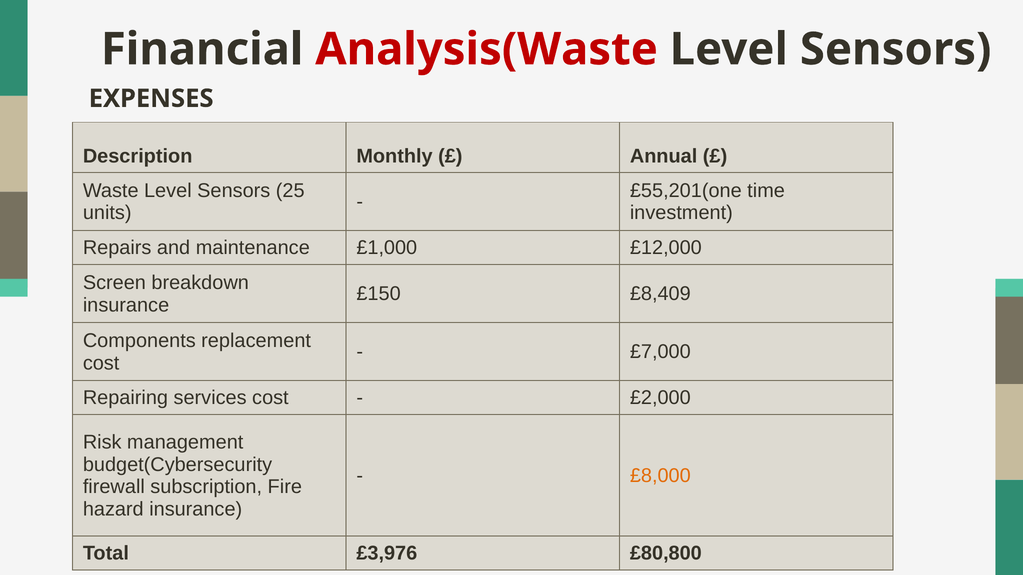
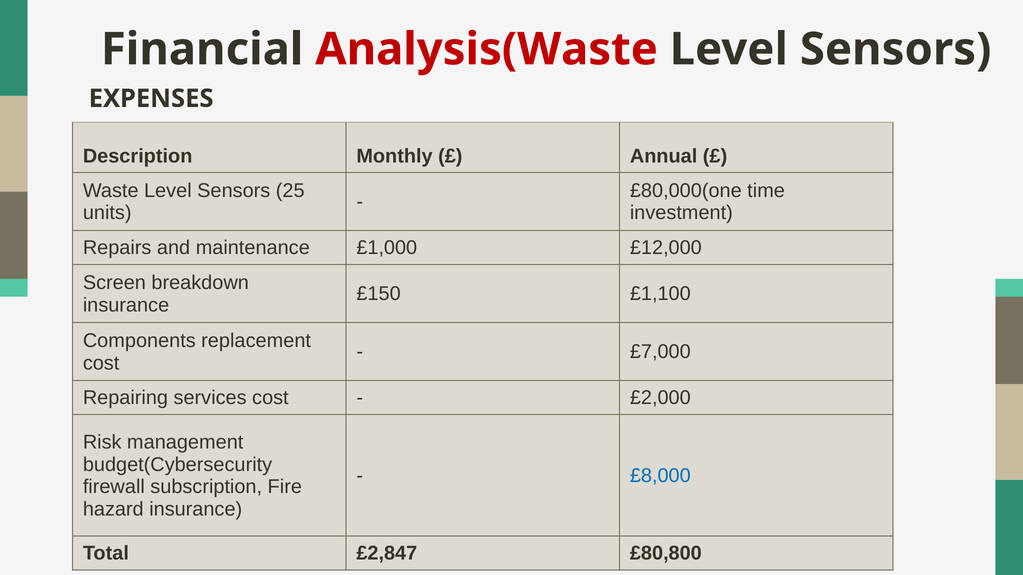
£55,201(one: £55,201(one -> £80,000(one
£8,409: £8,409 -> £1,100
£8,000 colour: orange -> blue
£3,976: £3,976 -> £2,847
